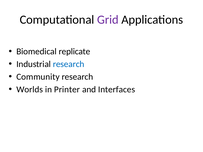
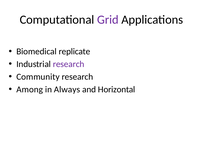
research at (69, 64) colour: blue -> purple
Worlds: Worlds -> Among
Printer: Printer -> Always
Interfaces: Interfaces -> Horizontal
